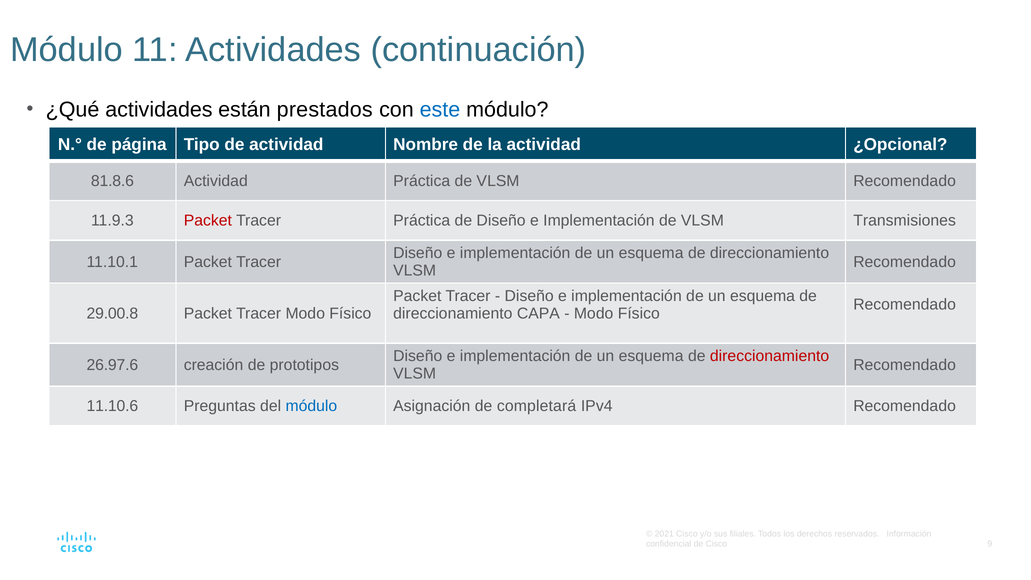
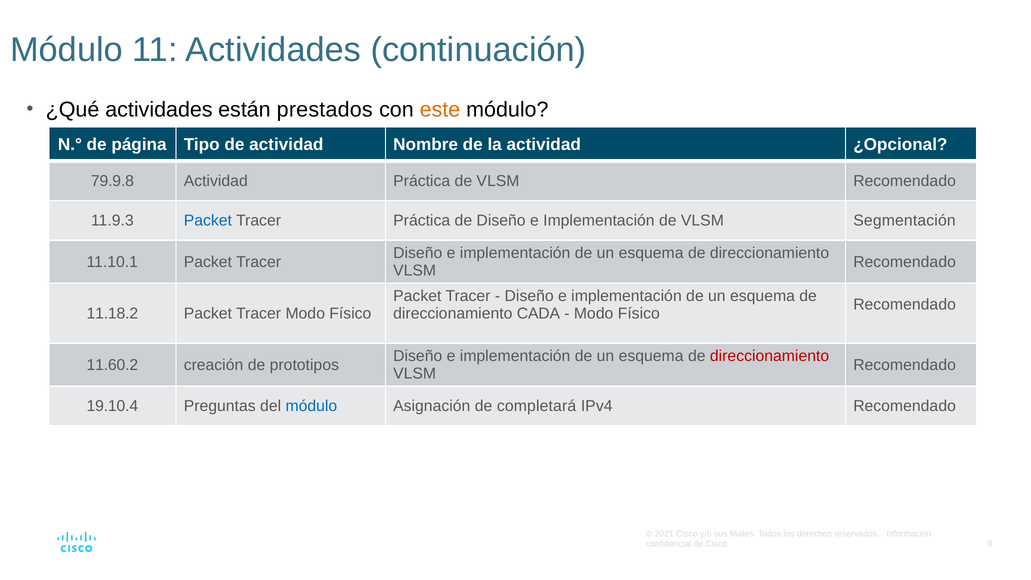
este colour: blue -> orange
81.8.6: 81.8.6 -> 79.9.8
Packet at (208, 221) colour: red -> blue
Transmisiones: Transmisiones -> Segmentación
29.00.8: 29.00.8 -> 11.18.2
CAPA: CAPA -> CADA
26.97.6: 26.97.6 -> 11.60.2
11.10.6: 11.10.6 -> 19.10.4
